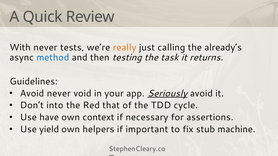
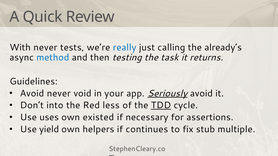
really colour: orange -> blue
that: that -> less
TDD underline: none -> present
have: have -> uses
context: context -> existed
important: important -> continues
machine: machine -> multiple
